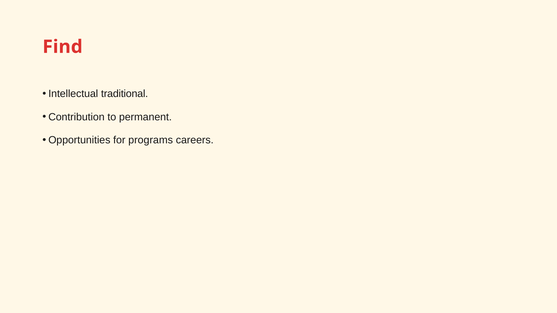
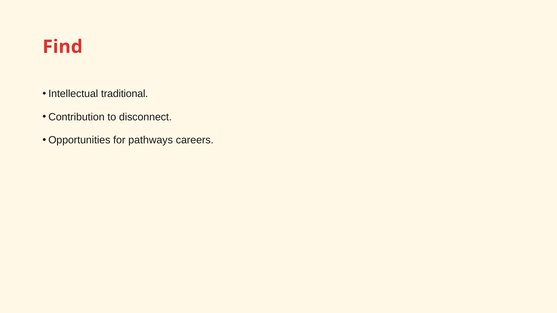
permanent: permanent -> disconnect
programs: programs -> pathways
